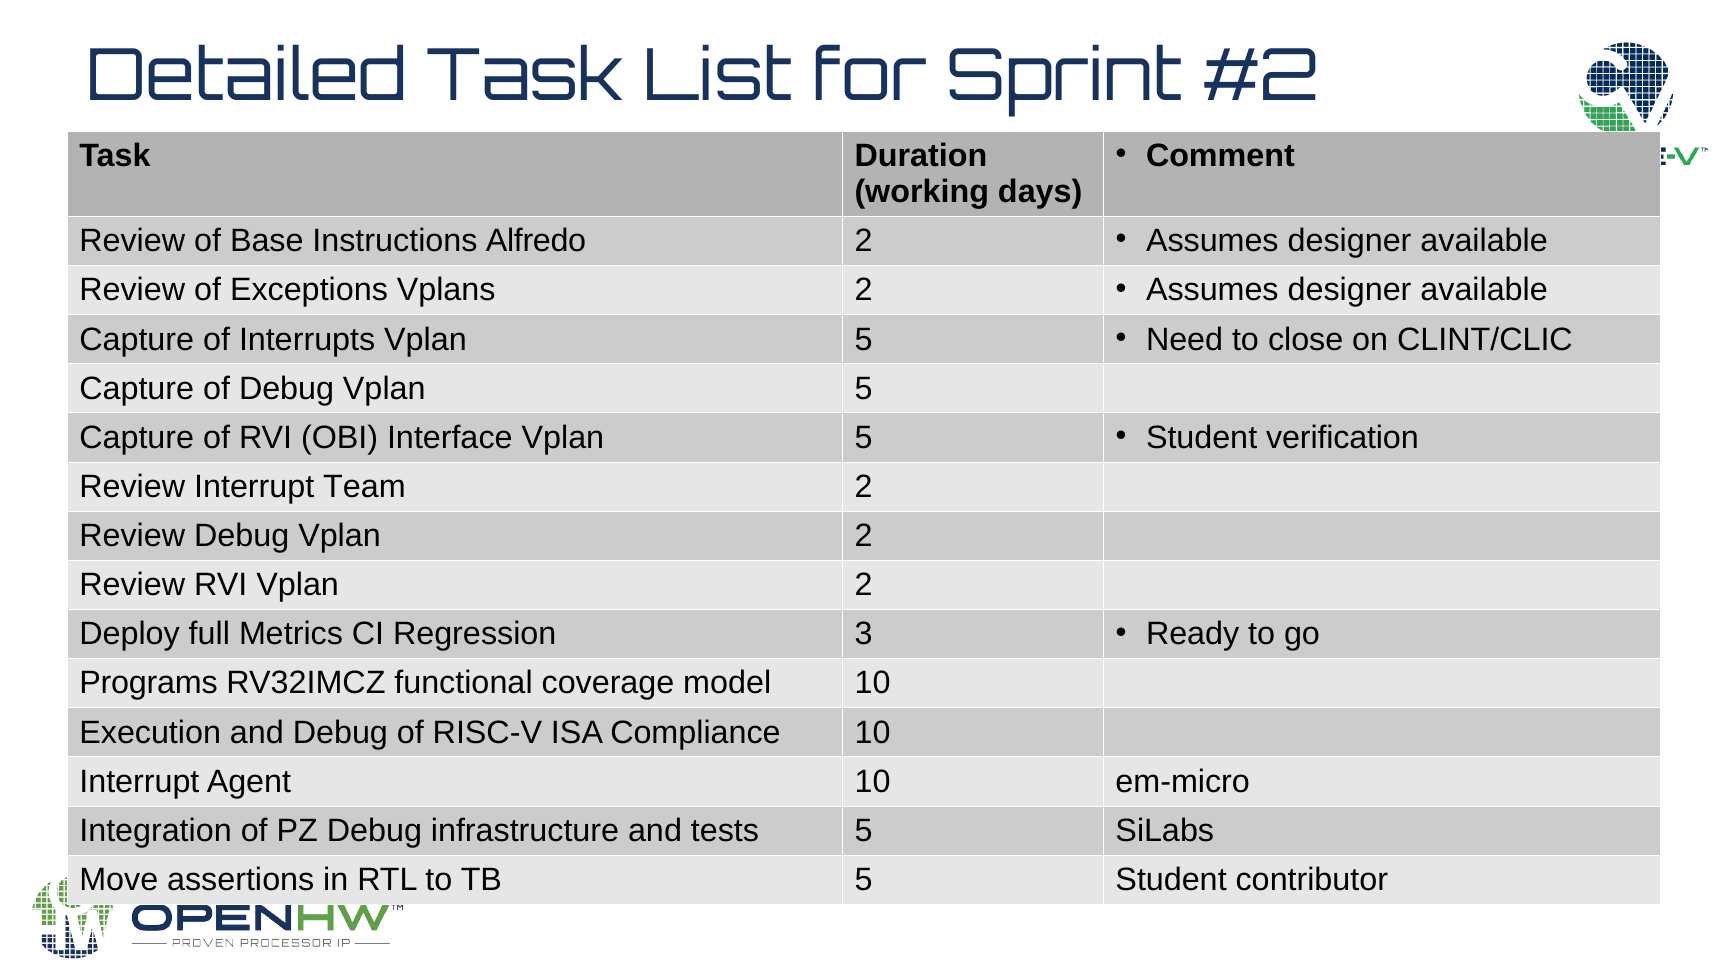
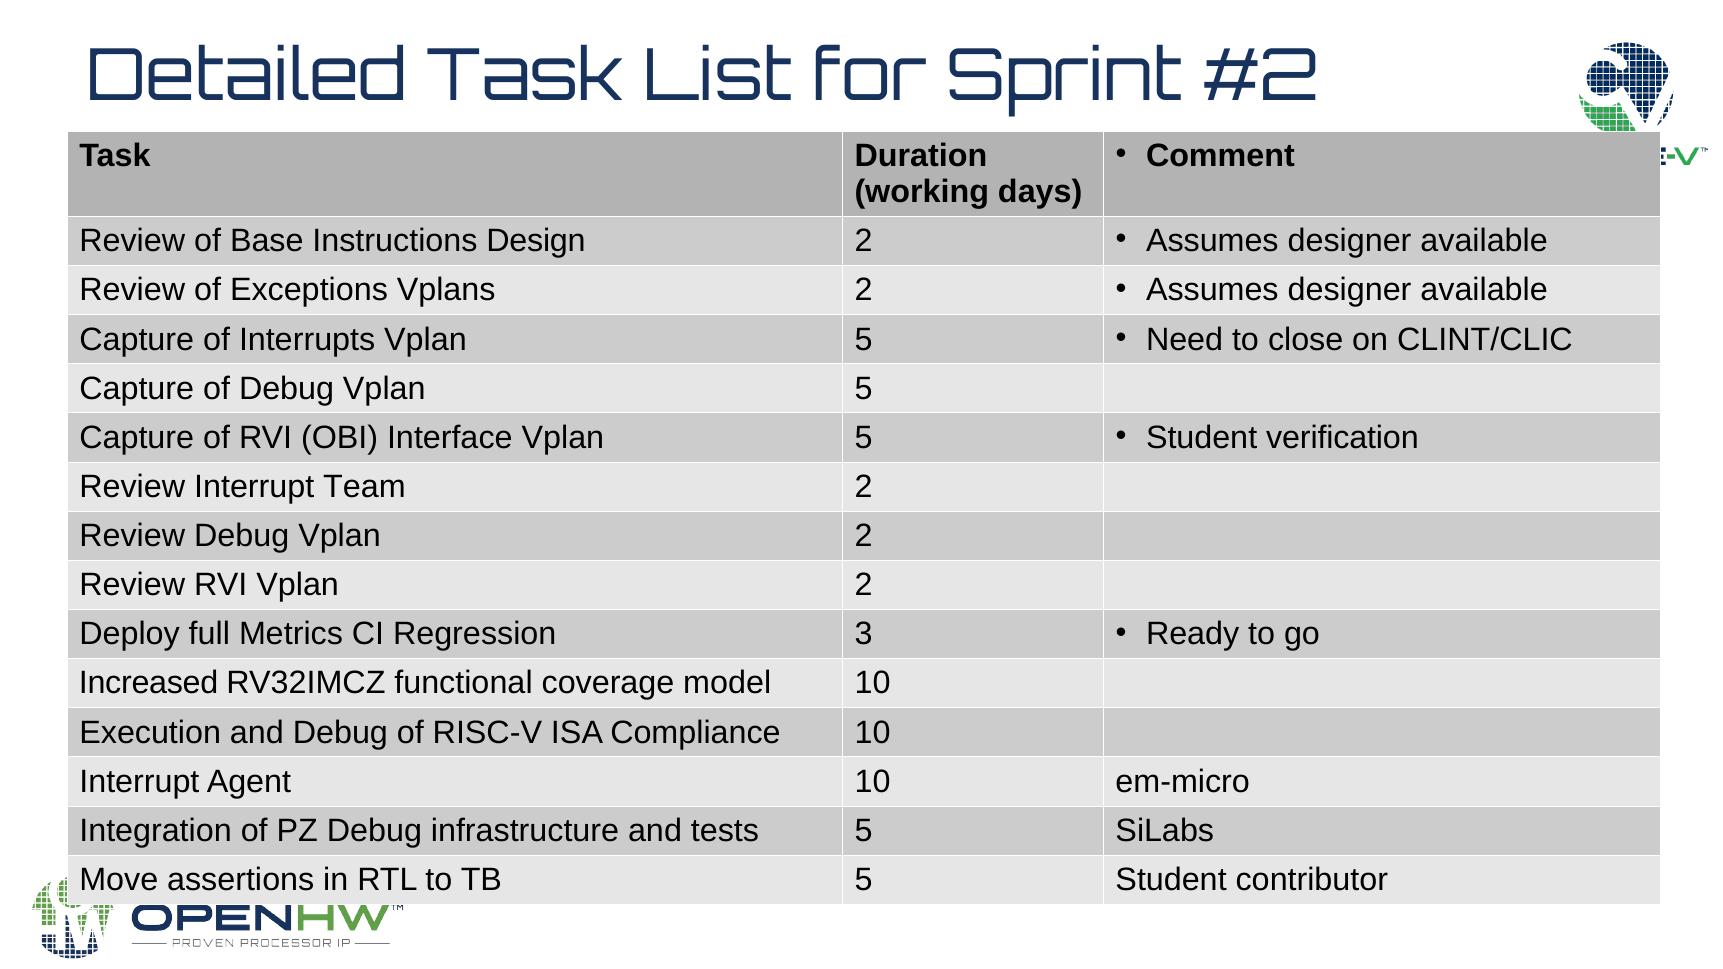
Alfredo: Alfredo -> Design
Programs: Programs -> Increased
